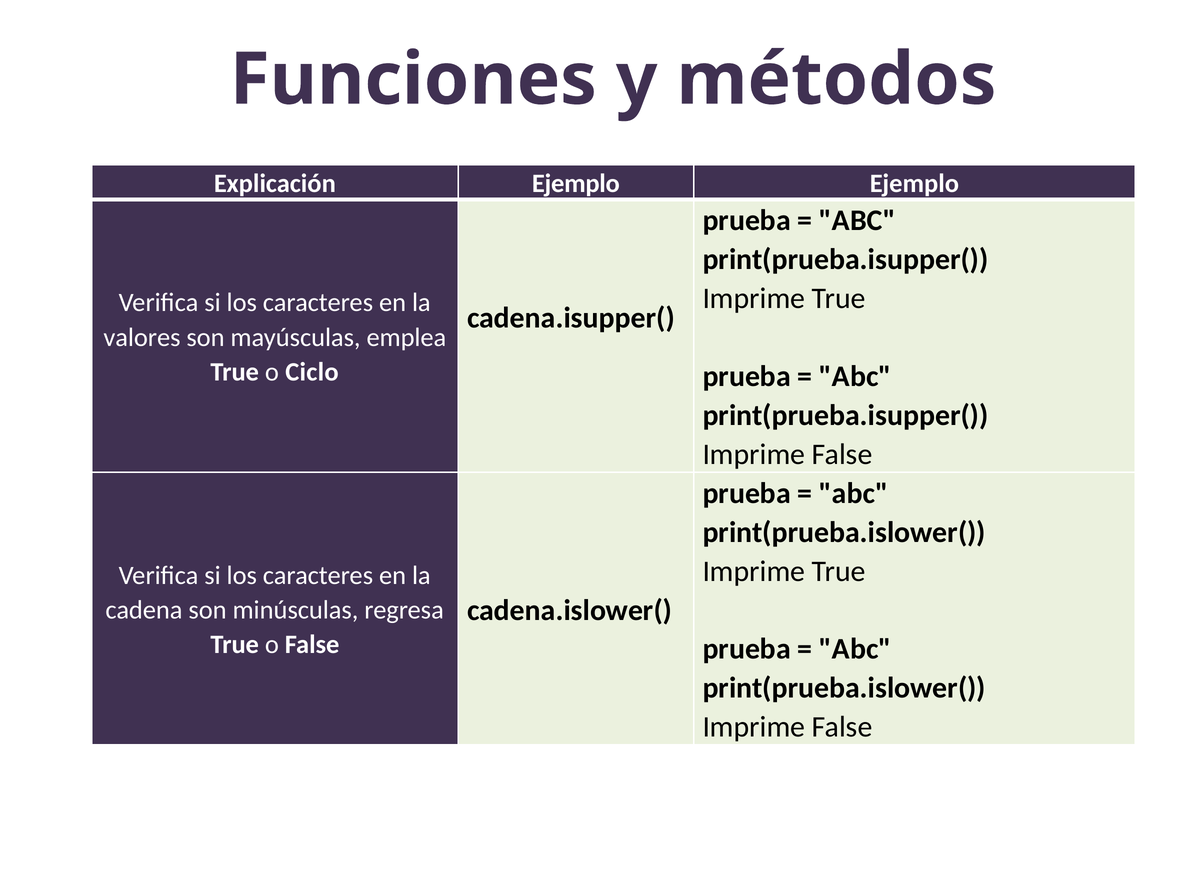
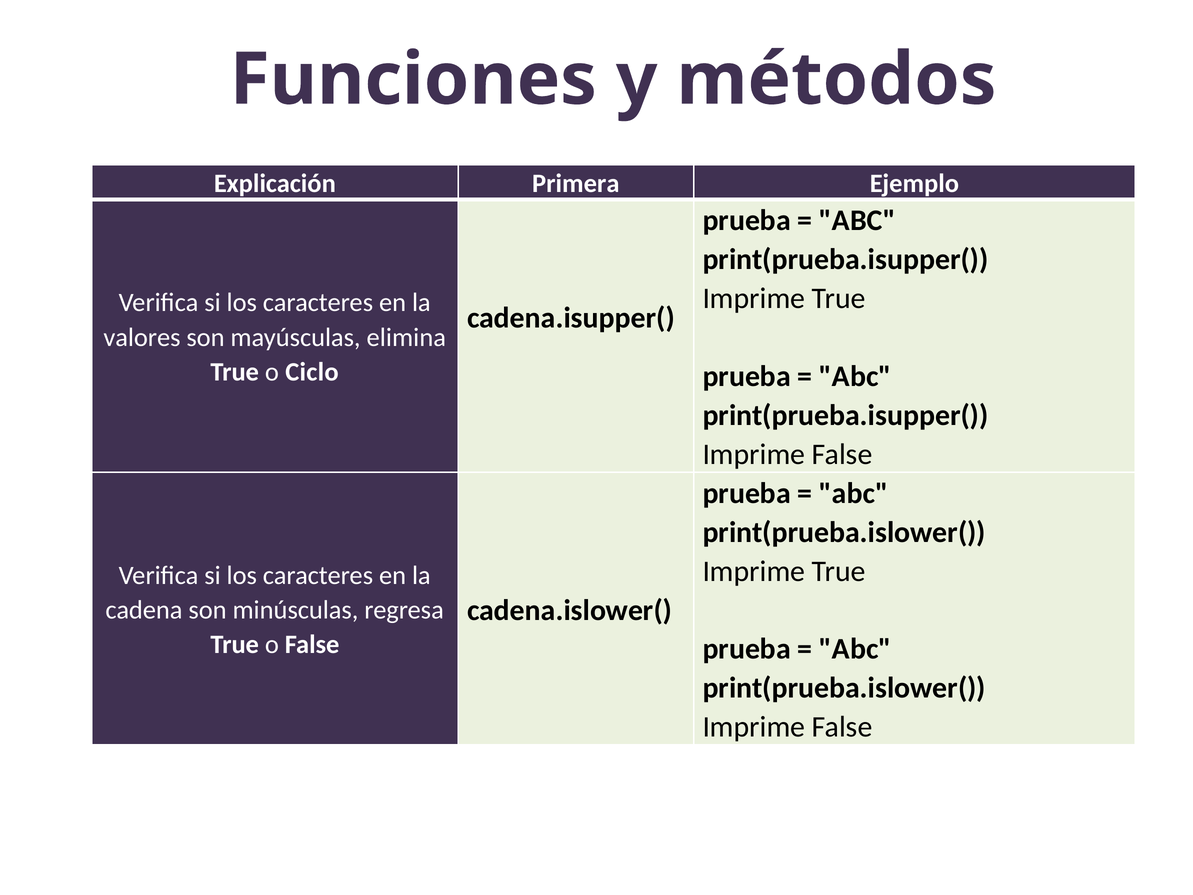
Explicación Ejemplo: Ejemplo -> Primera
emplea: emplea -> elimina
